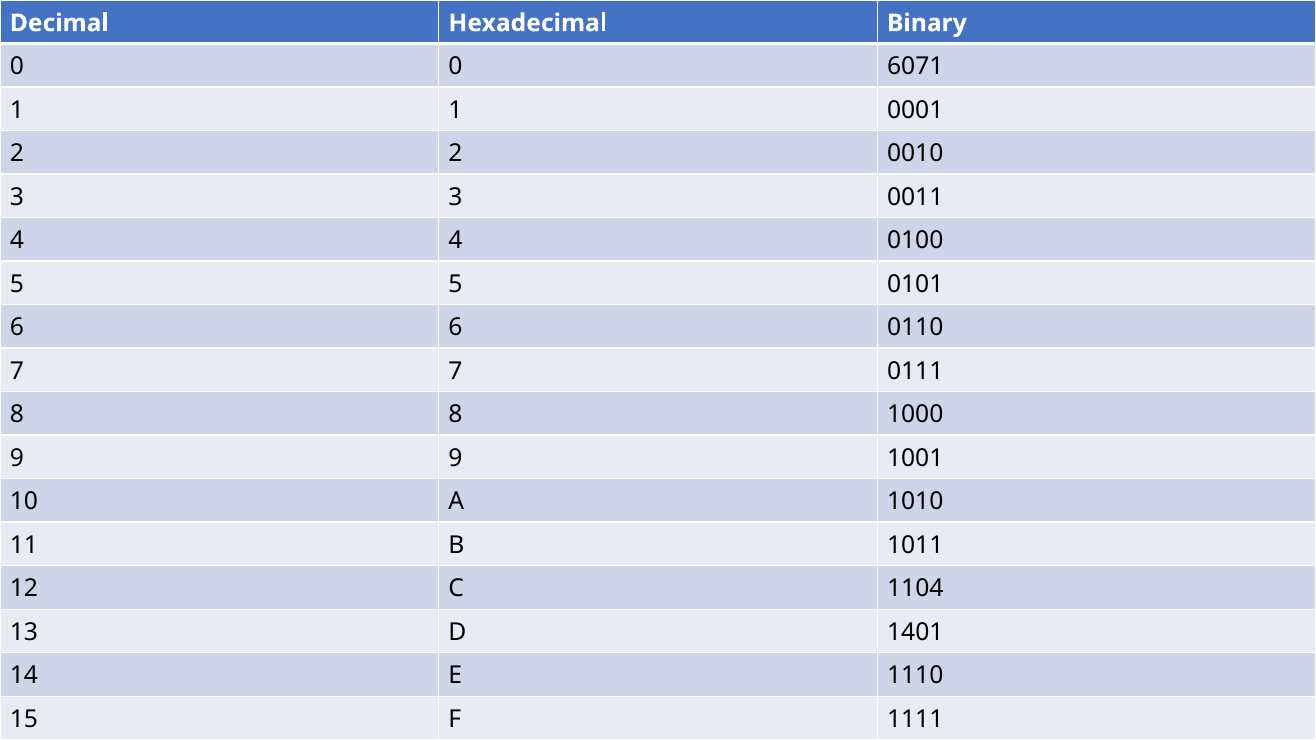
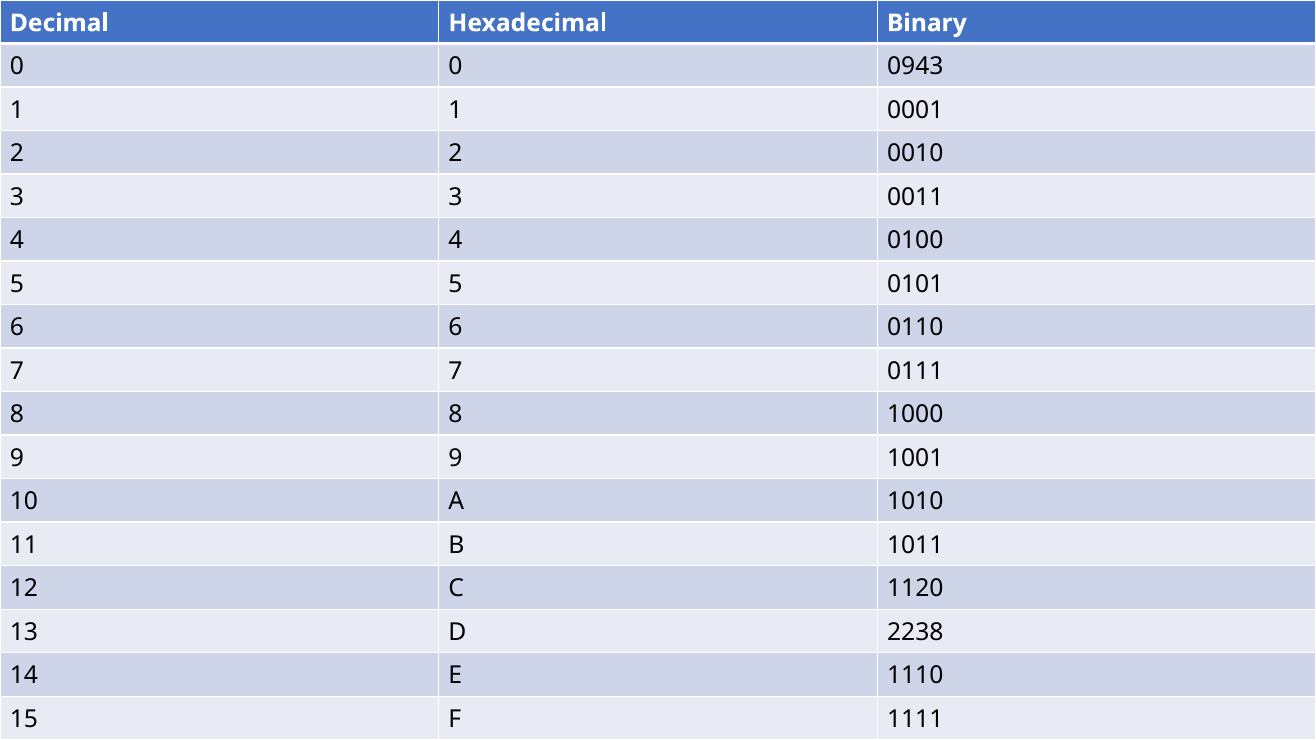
6071: 6071 -> 0943
1104: 1104 -> 1120
1401: 1401 -> 2238
